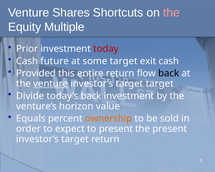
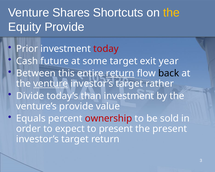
the at (171, 13) colour: pink -> yellow
Equity Multiple: Multiple -> Provide
exit cash: cash -> year
Provided: Provided -> Between
return at (120, 73) underline: none -> present
target target: target -> rather
today’s back: back -> than
venture’s horizon: horizon -> provide
ownership colour: orange -> red
